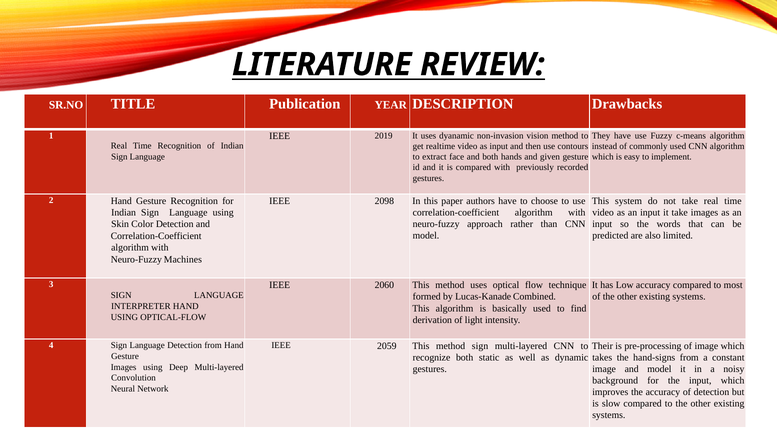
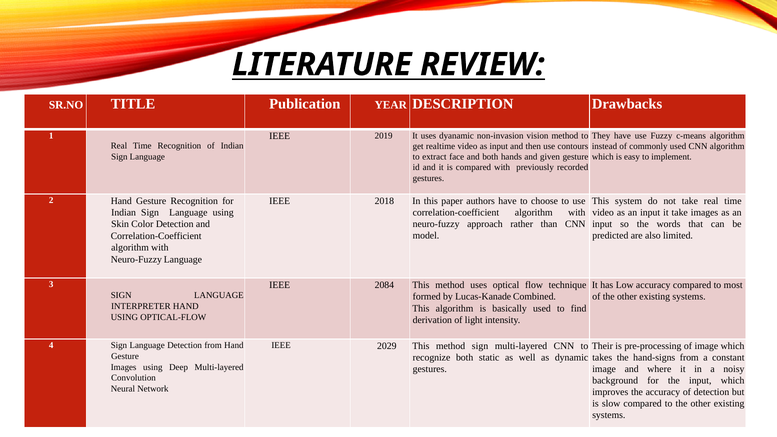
2098: 2098 -> 2018
Neuro-Fuzzy Machines: Machines -> Language
2060: 2060 -> 2084
2059: 2059 -> 2029
and model: model -> where
